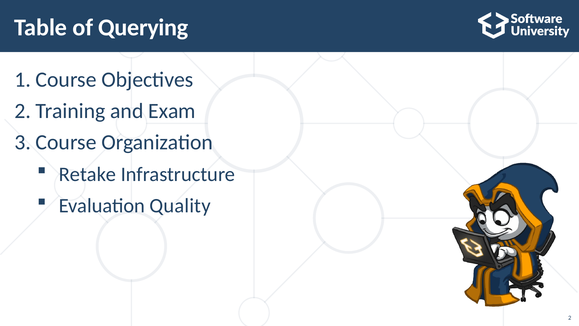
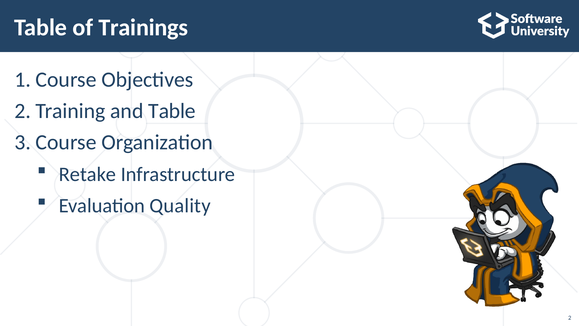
Querying: Querying -> Trainings
and Exam: Exam -> Table
